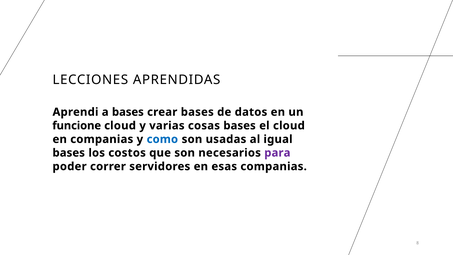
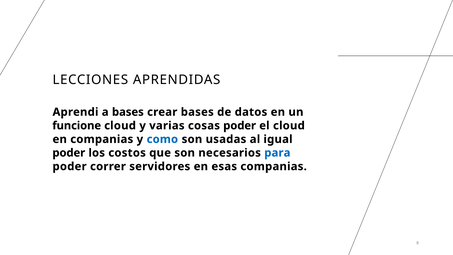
cosas bases: bases -> poder
bases at (69, 153): bases -> poder
para colour: purple -> blue
